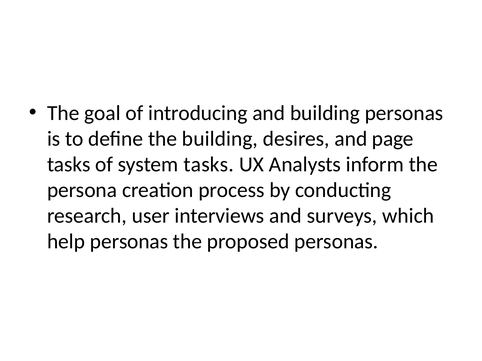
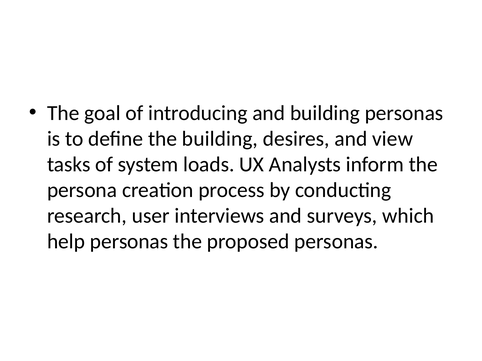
page: page -> view
system tasks: tasks -> loads
